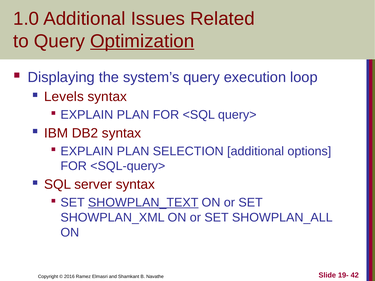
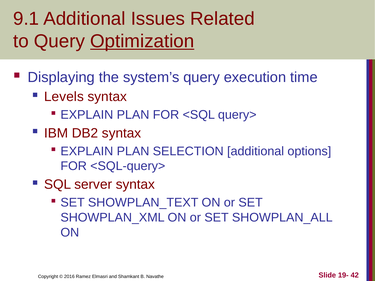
1.0: 1.0 -> 9.1
loop: loop -> time
SHOWPLAN_TEXT underline: present -> none
